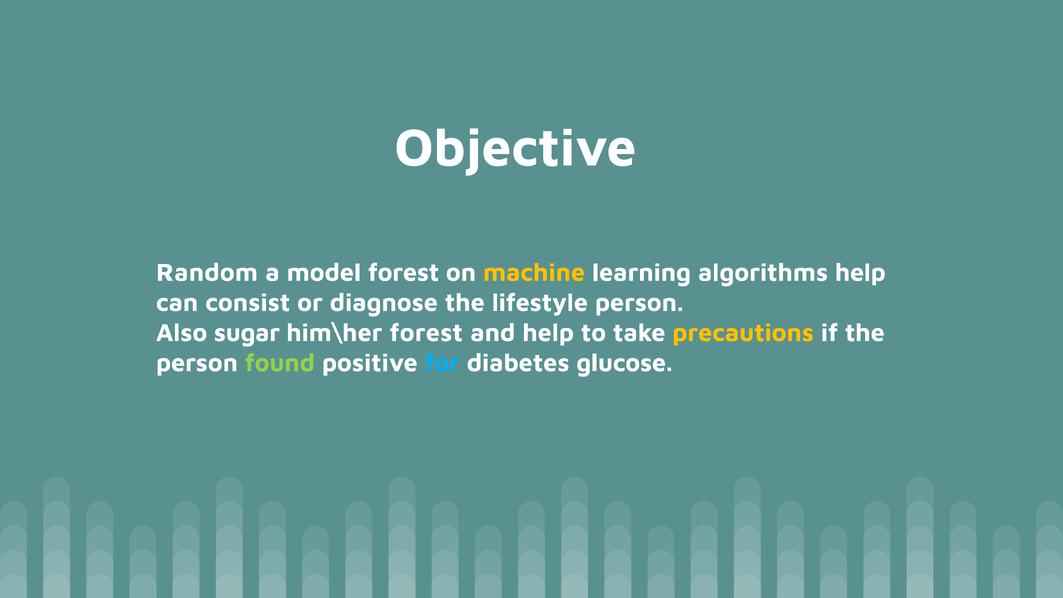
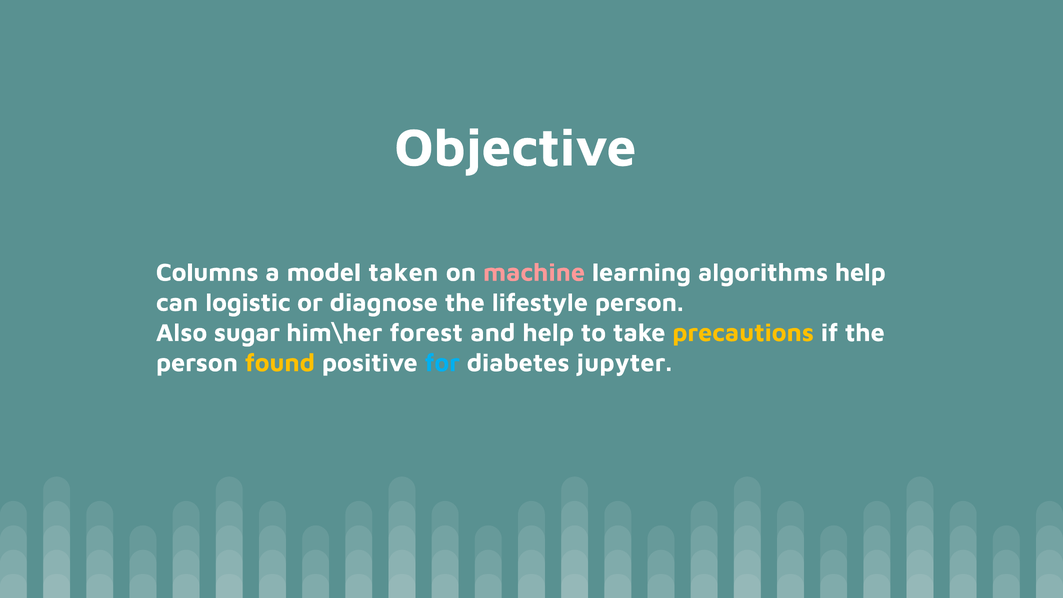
Random: Random -> Columns
model forest: forest -> taken
machine colour: yellow -> pink
consist: consist -> logistic
found colour: light green -> yellow
glucose: glucose -> jupyter
